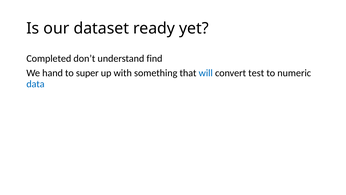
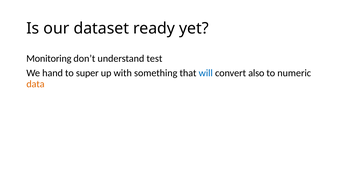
Completed: Completed -> Monitoring
find: find -> test
test: test -> also
data colour: blue -> orange
